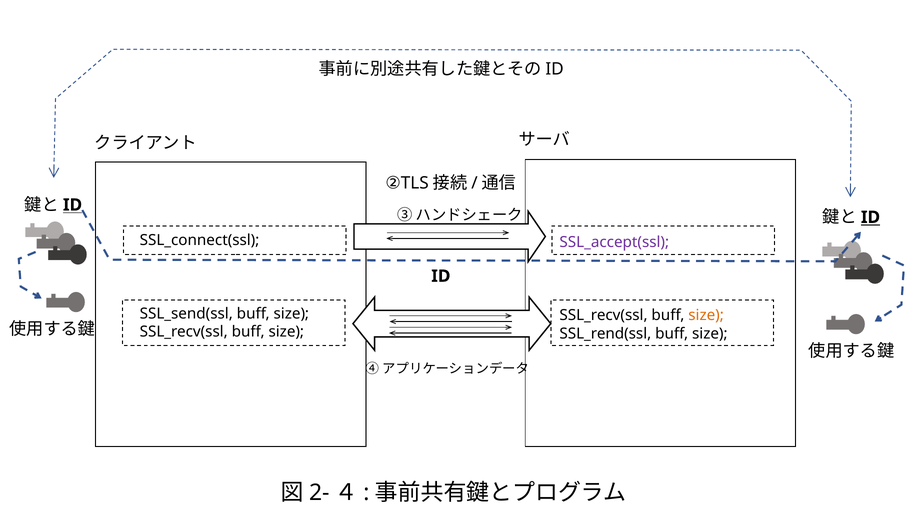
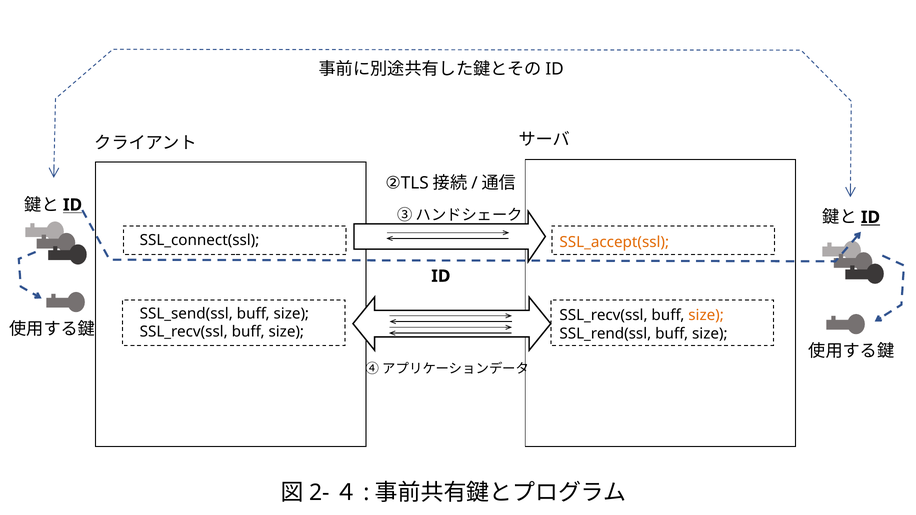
SSL_accept(ssl colour: purple -> orange
